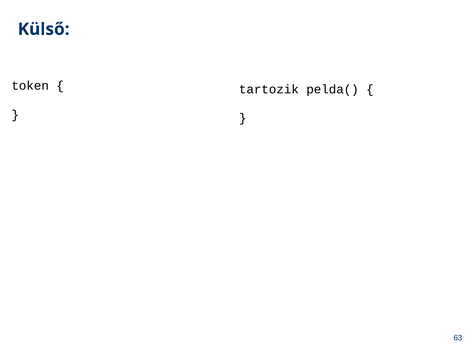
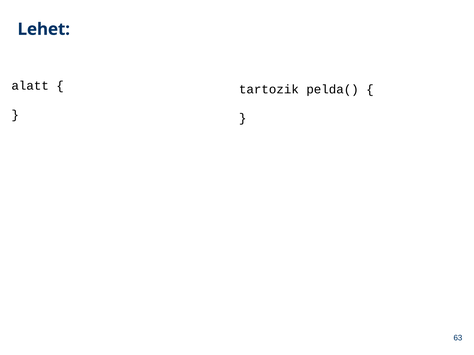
Külső: Külső -> Lehet
token: token -> alatt
